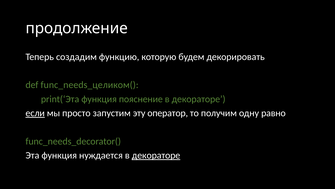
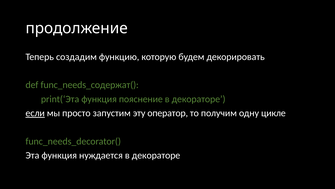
func_needs_целиком(: func_needs_целиком( -> func_needs_содержат(
равно: равно -> цикле
декораторе at (156, 155) underline: present -> none
